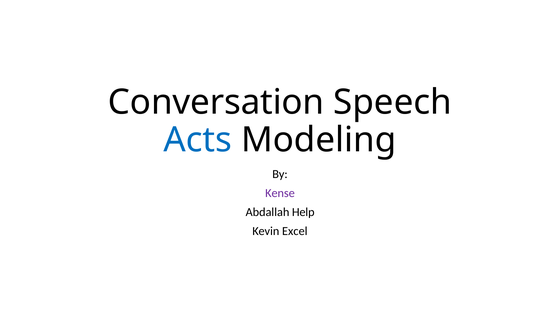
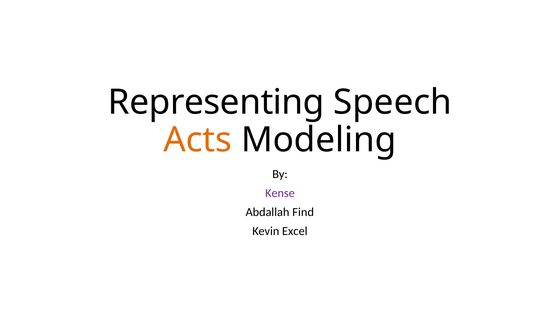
Conversation: Conversation -> Representing
Acts colour: blue -> orange
Help: Help -> Find
